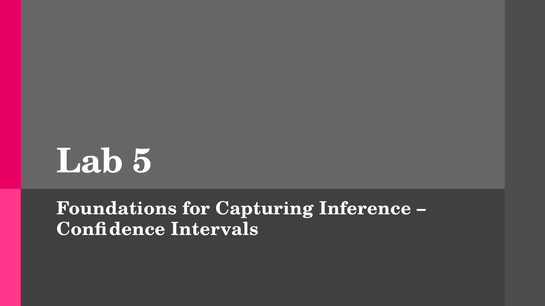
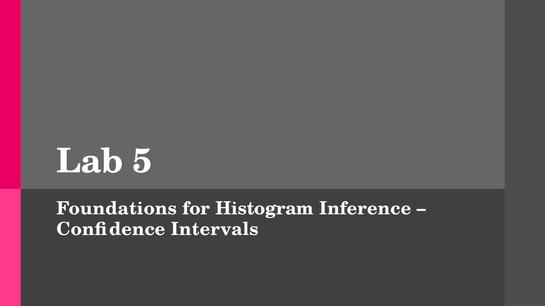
Capturing: Capturing -> Histogram
